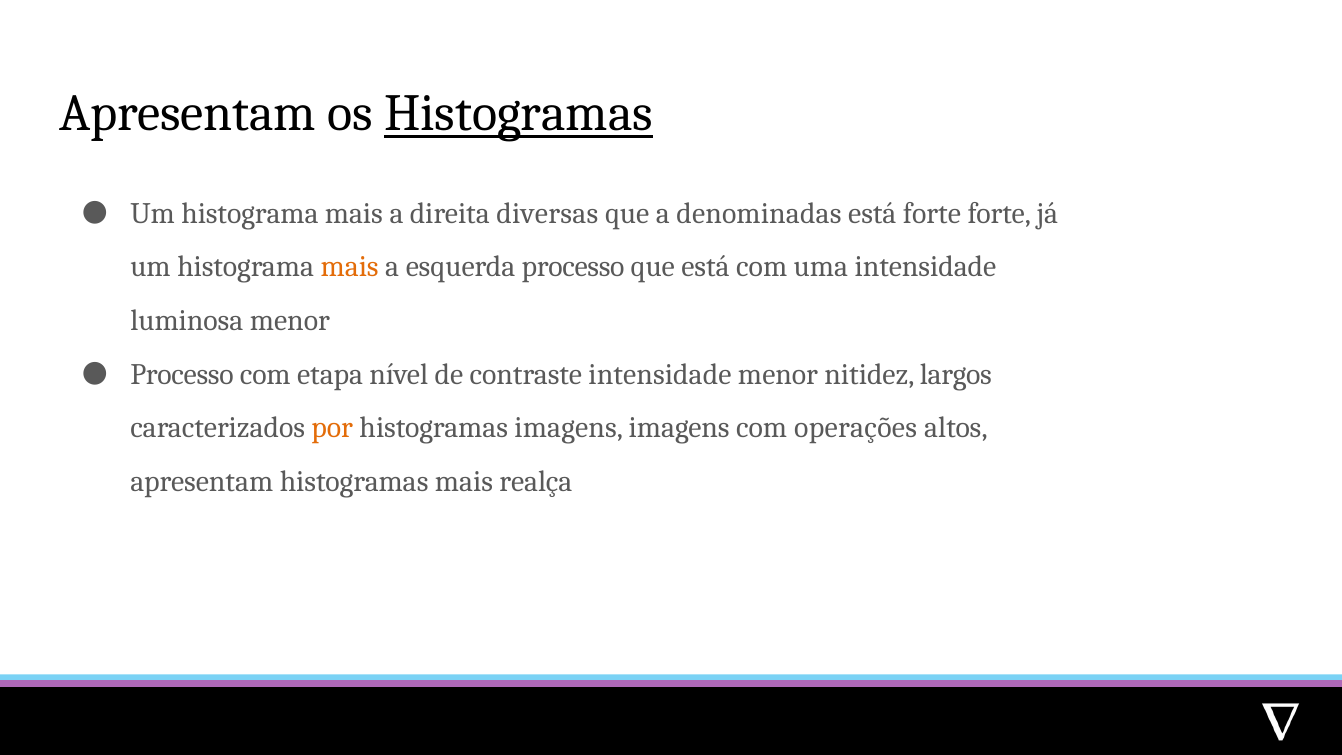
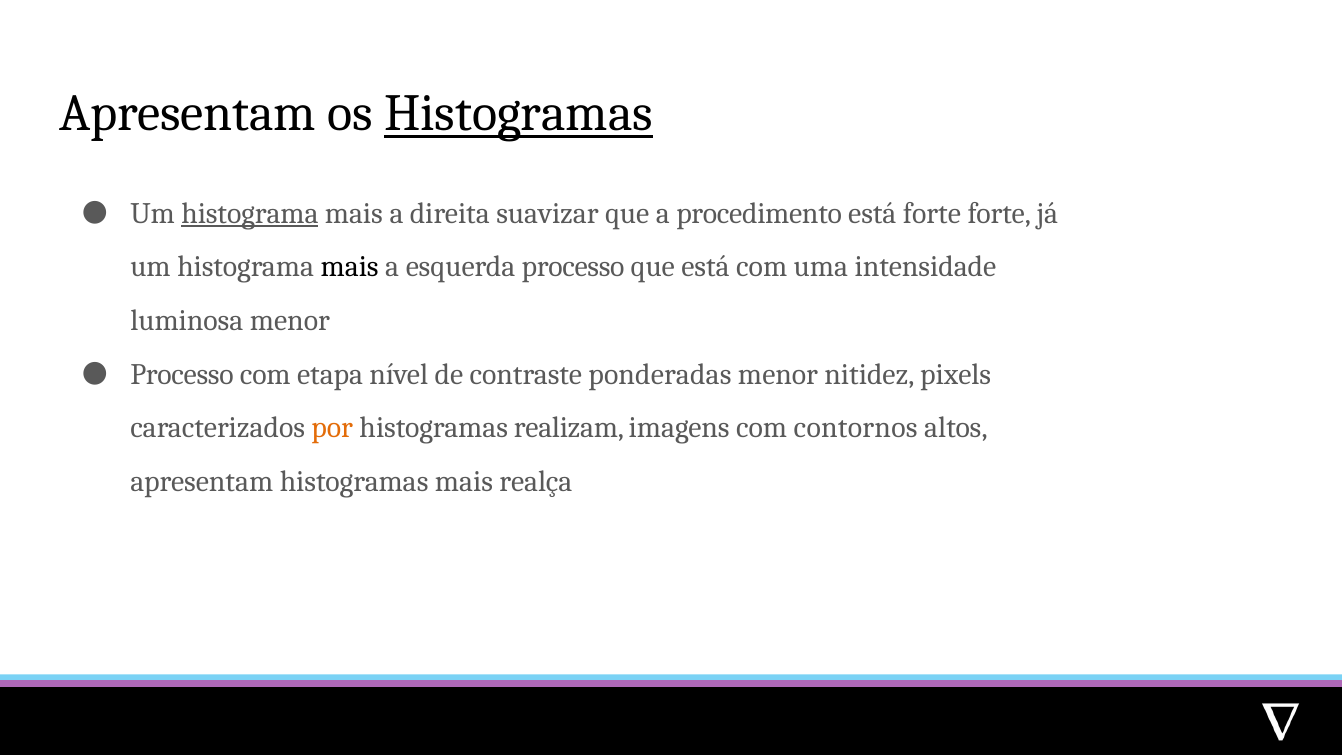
histograma at (250, 213) underline: none -> present
diversas: diversas -> suavizar
denominadas: denominadas -> procedimento
mais at (350, 267) colour: orange -> black
contraste intensidade: intensidade -> ponderadas
largos: largos -> pixels
histogramas imagens: imagens -> realizam
operações: operações -> contornos
